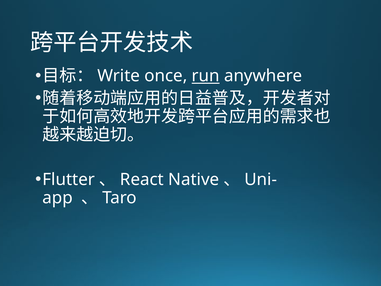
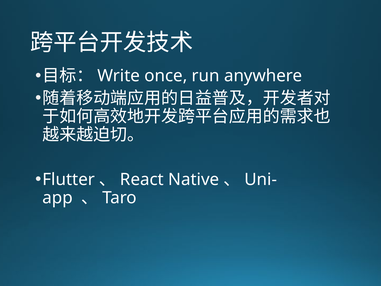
run underline: present -> none
